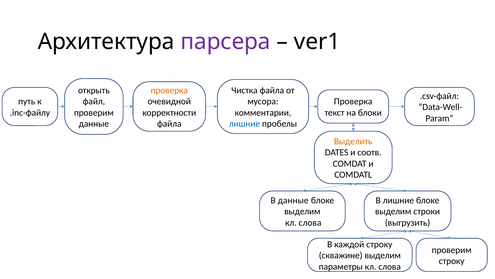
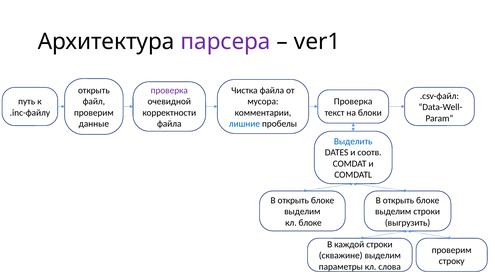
проверка at (169, 90) colour: orange -> purple
Выделить colour: orange -> blue
данные at (293, 200): данные -> открыть
лишние at (398, 200): лишние -> открыть
слова at (310, 222): слова -> блоке
каждой строку: строку -> строки
